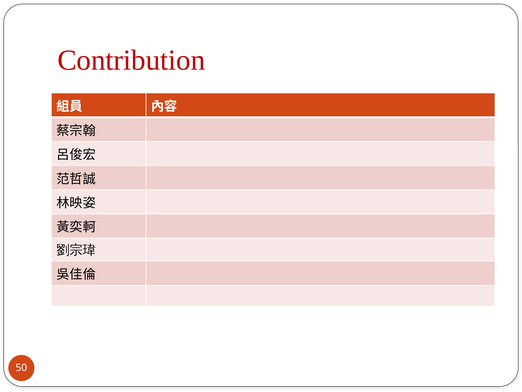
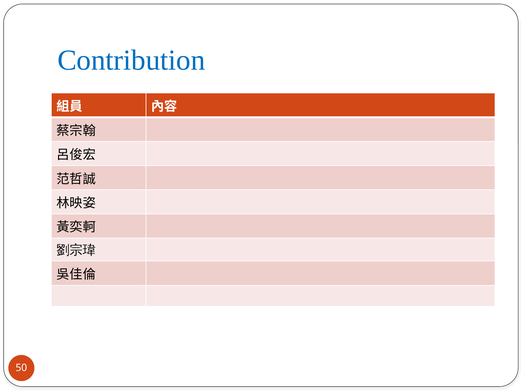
Contribution colour: red -> blue
